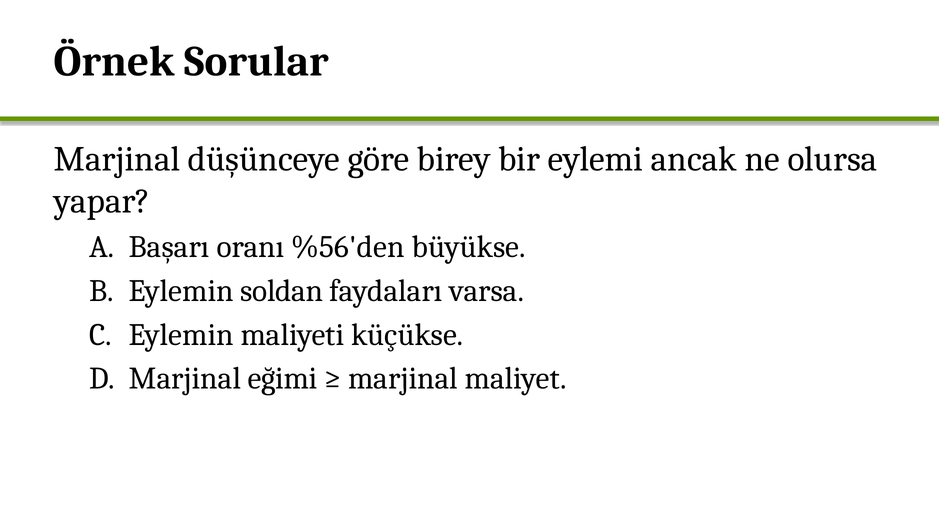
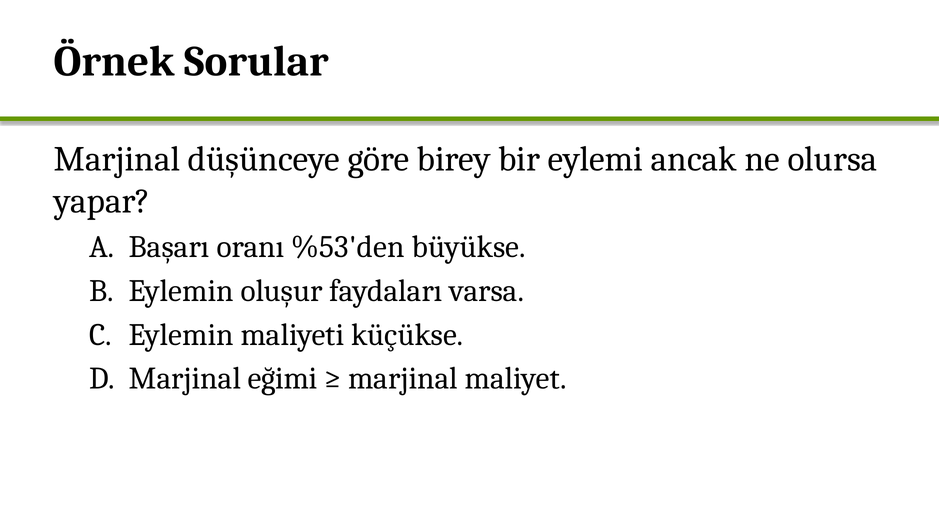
%56'den: %56'den -> %53'den
soldan: soldan -> oluşur
